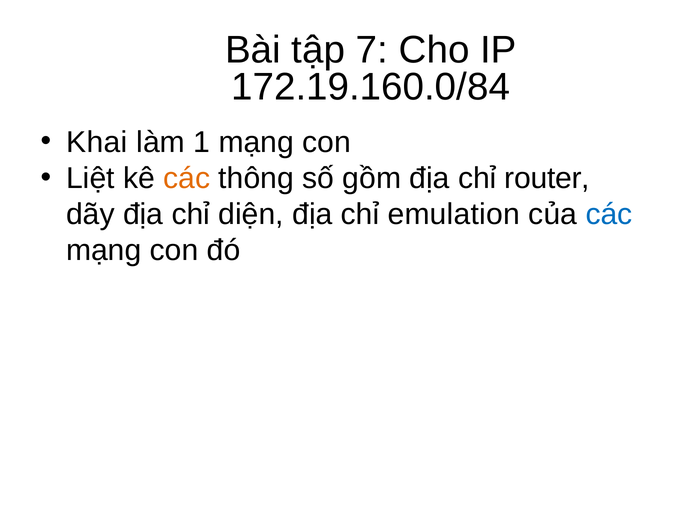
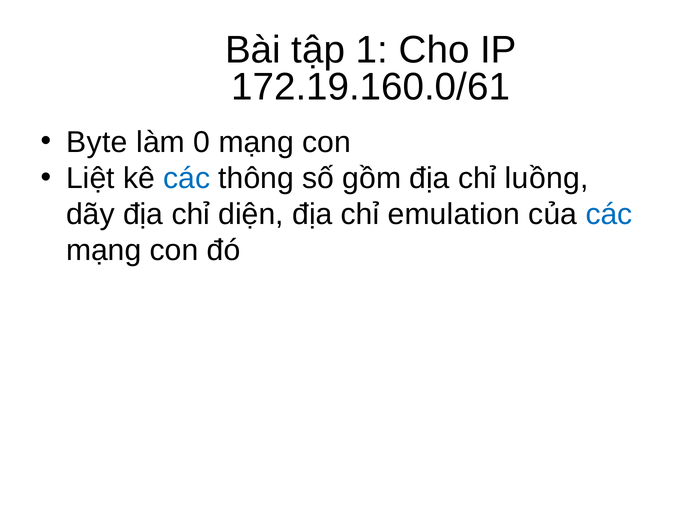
7: 7 -> 1
172.19.160.0/84: 172.19.160.0/84 -> 172.19.160.0/61
Khai: Khai -> Byte
1: 1 -> 0
các at (187, 178) colour: orange -> blue
router: router -> luồng
